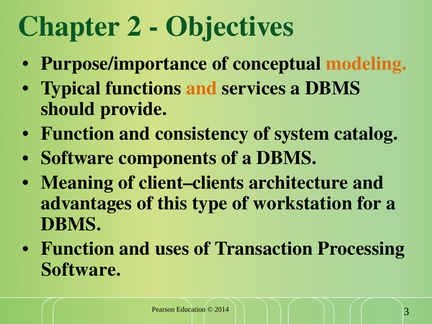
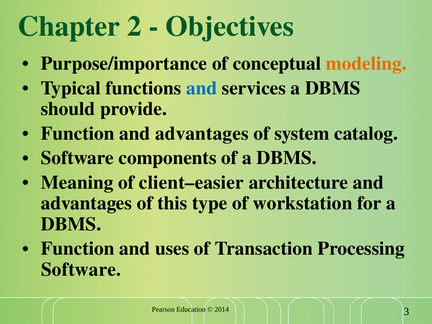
and at (202, 88) colour: orange -> blue
Function and consistency: consistency -> advantages
client–clients: client–clients -> client–easier
